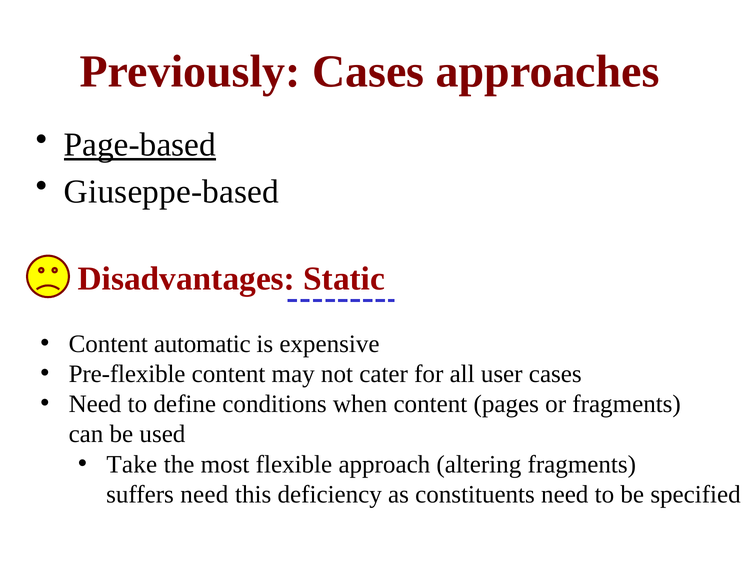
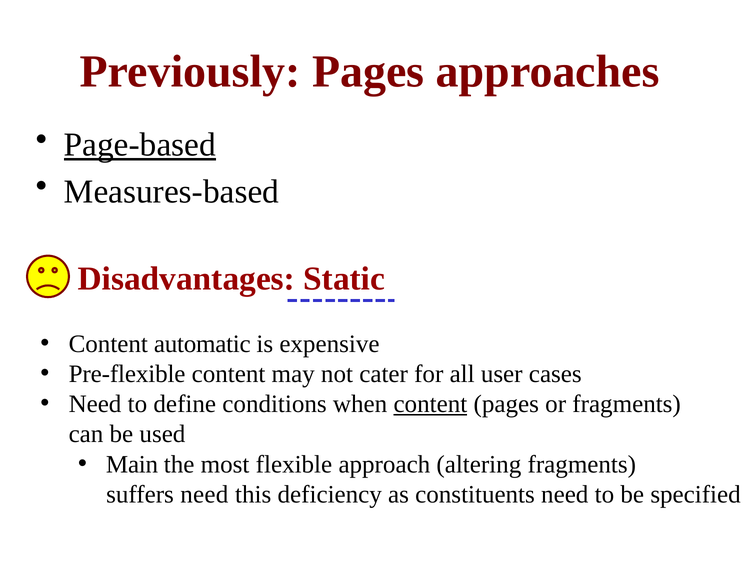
Previously Cases: Cases -> Pages
Giuseppe-based: Giuseppe-based -> Measures-based
content at (430, 404) underline: none -> present
Take: Take -> Main
